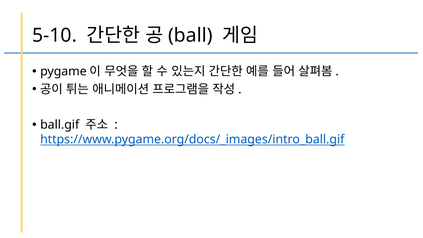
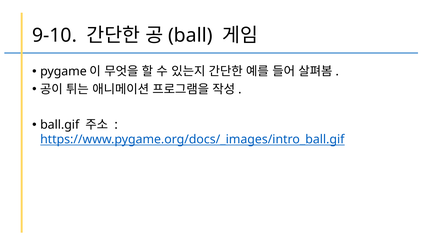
5-10: 5-10 -> 9-10
